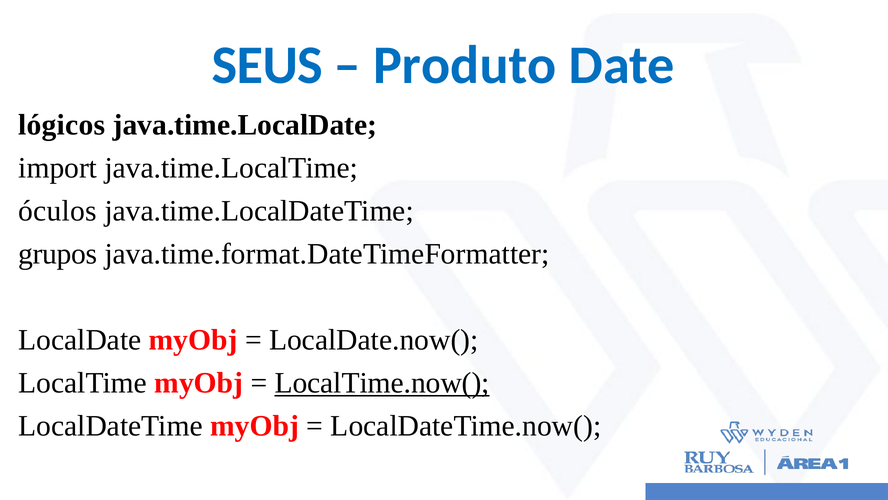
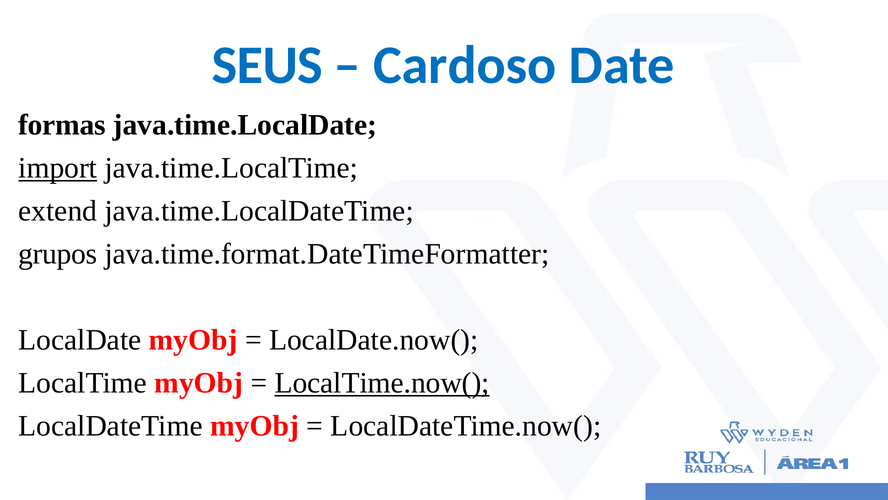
Produto: Produto -> Cardoso
lógicos: lógicos -> formas
import underline: none -> present
óculos: óculos -> extend
